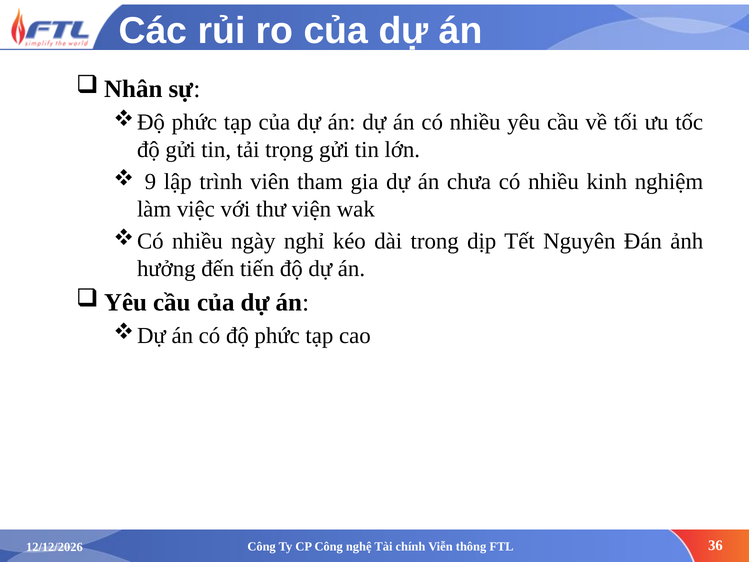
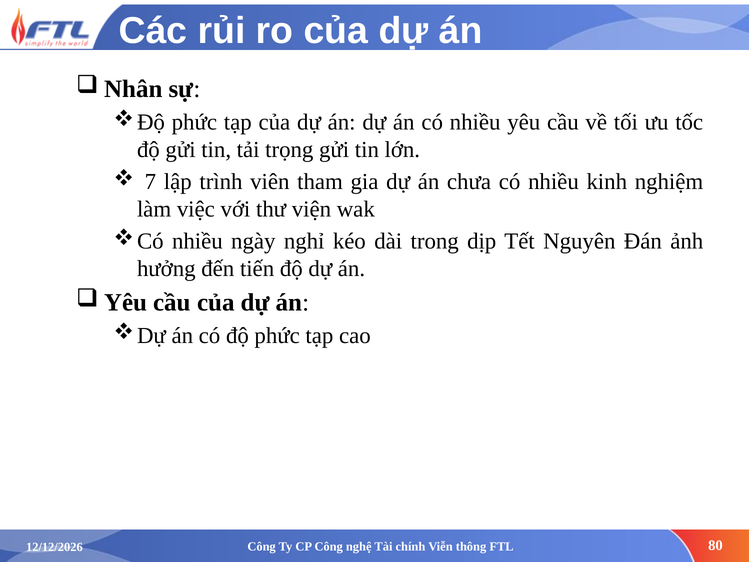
9: 9 -> 7
36: 36 -> 80
